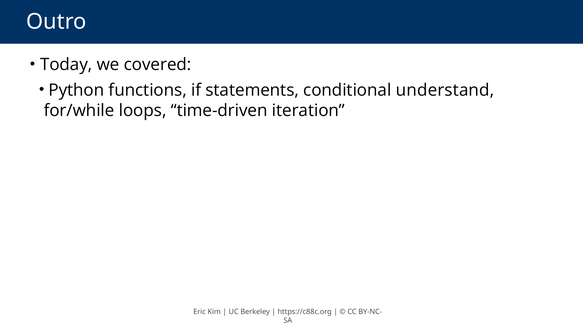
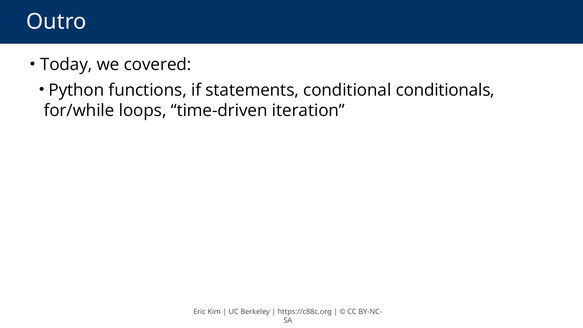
understand: understand -> conditionals
